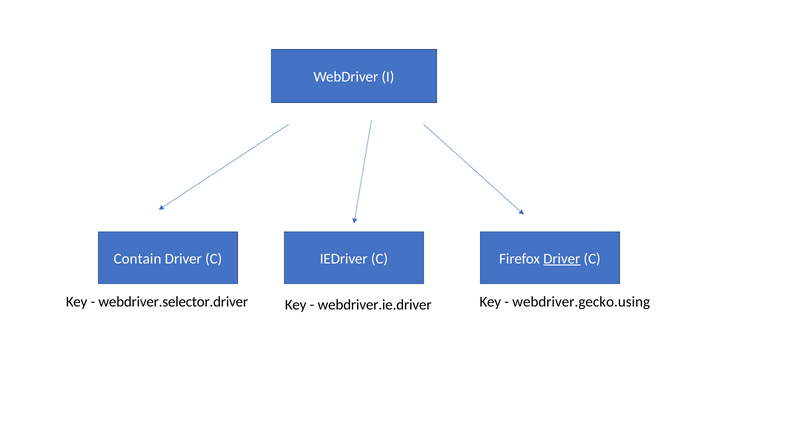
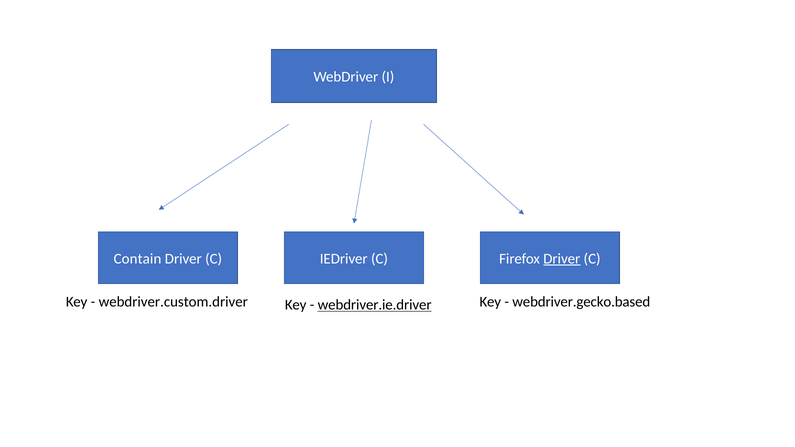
webdriver.selector.driver: webdriver.selector.driver -> webdriver.custom.driver
webdriver.ie.driver underline: none -> present
webdriver.gecko.using: webdriver.gecko.using -> webdriver.gecko.based
